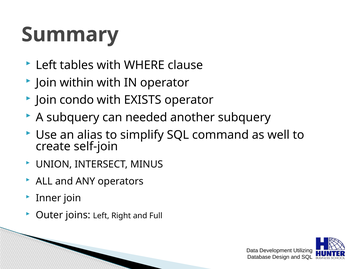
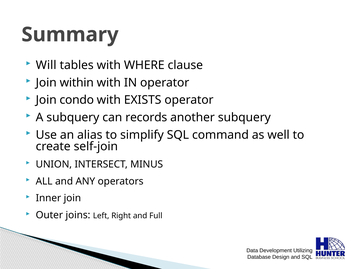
Left at (46, 65): Left -> Will
needed: needed -> records
